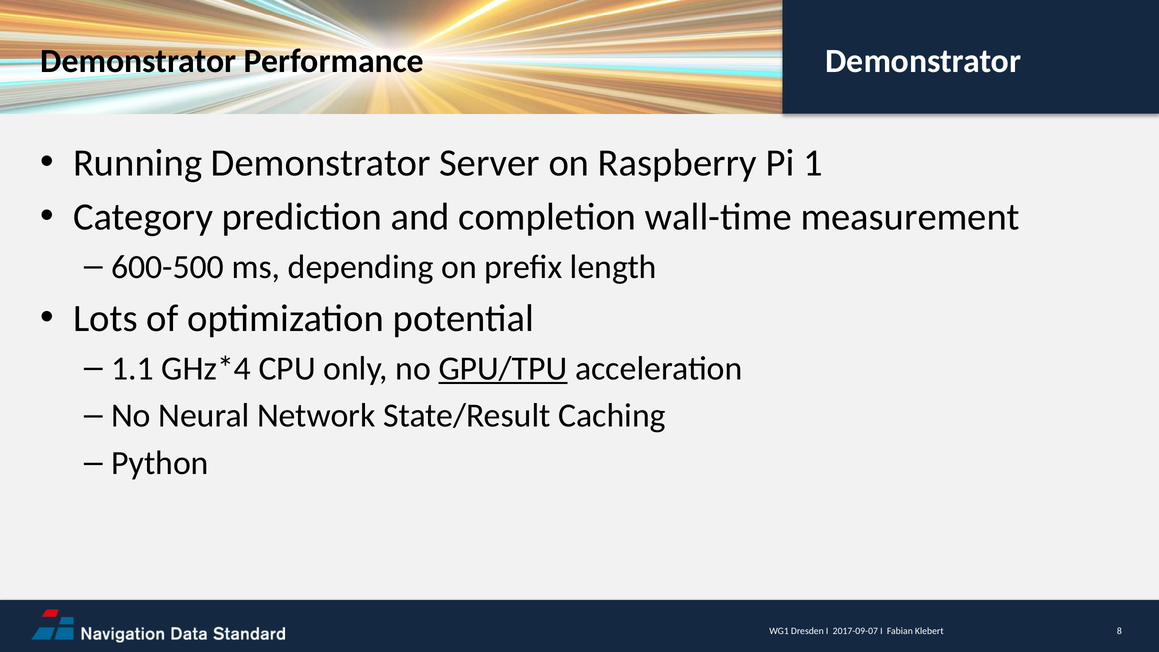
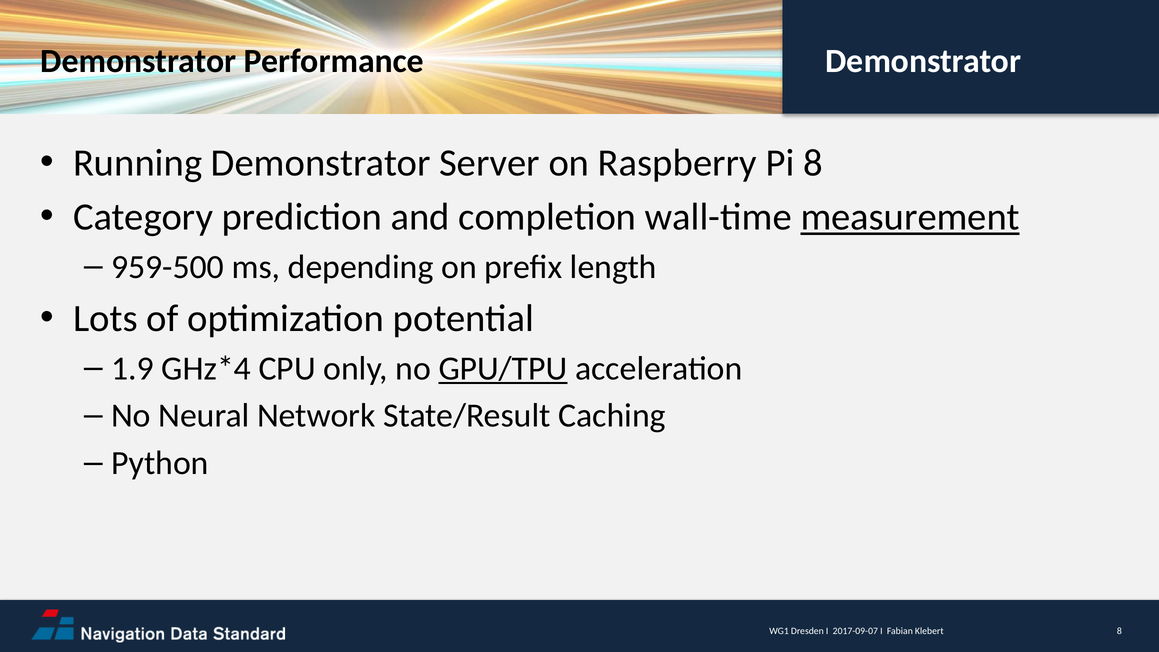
Pi 1: 1 -> 8
measurement underline: none -> present
600-500: 600-500 -> 959-500
1.1: 1.1 -> 1.9
